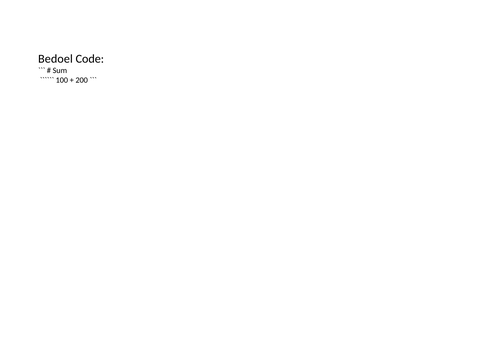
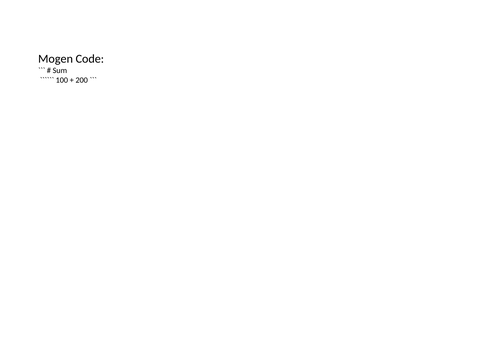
Bedoel: Bedoel -> Mogen
